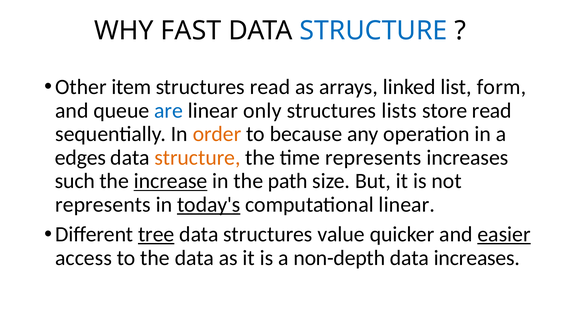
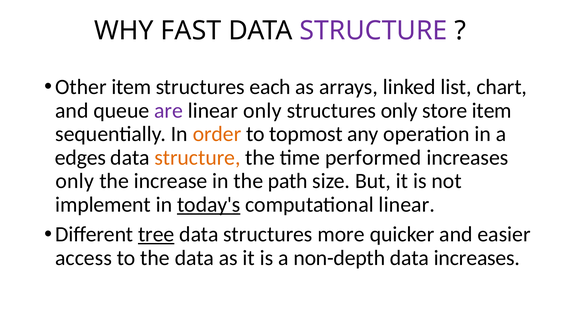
STRUCTURE at (373, 31) colour: blue -> purple
structures read: read -> each
form: form -> chart
are colour: blue -> purple
structures lists: lists -> only
store read: read -> item
because: because -> topmost
time represents: represents -> performed
such at (75, 181): such -> only
increase underline: present -> none
represents at (103, 205): represents -> implement
value: value -> more
easier underline: present -> none
